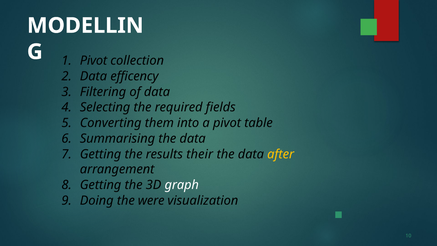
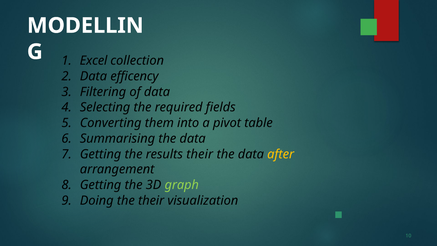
Pivot at (94, 61): Pivot -> Excel
graph colour: white -> light green
the were: were -> their
